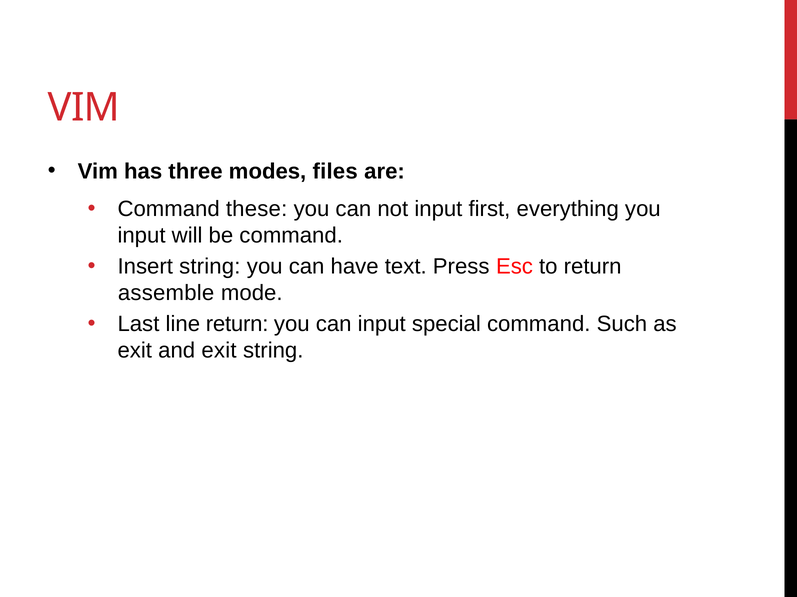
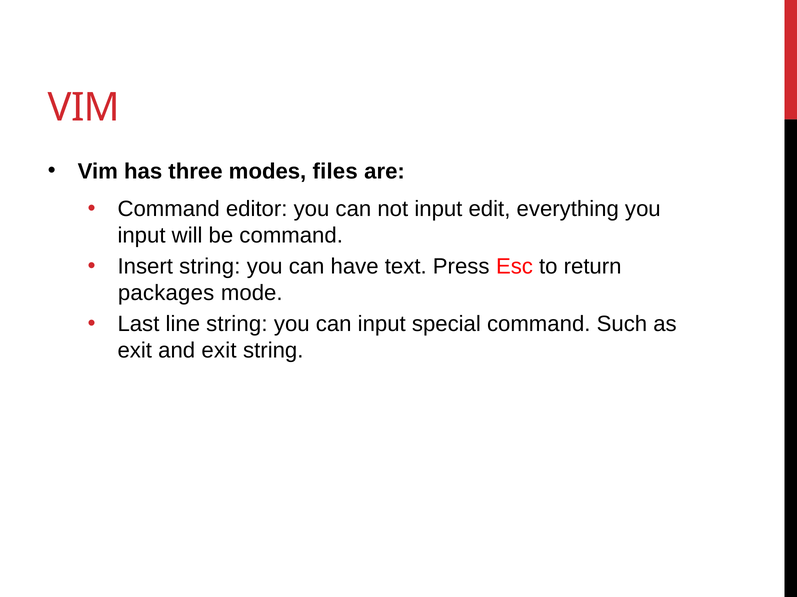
these: these -> editor
first: first -> edit
assemble: assemble -> packages
line return: return -> string
